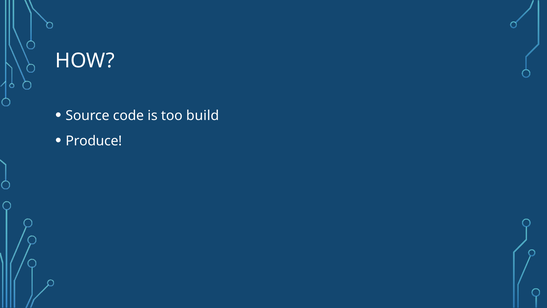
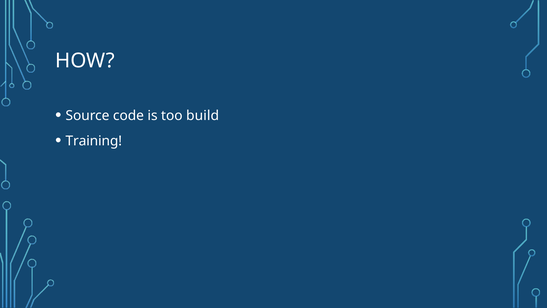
Produce: Produce -> Training
